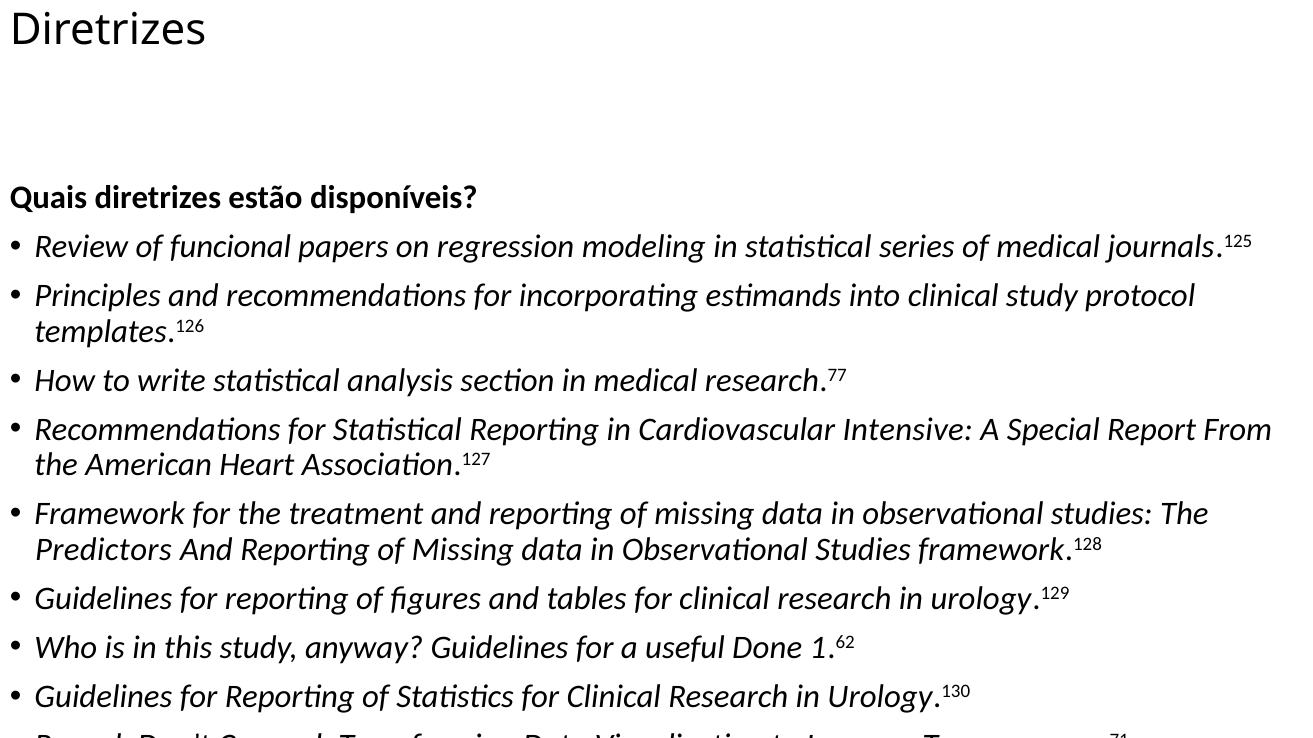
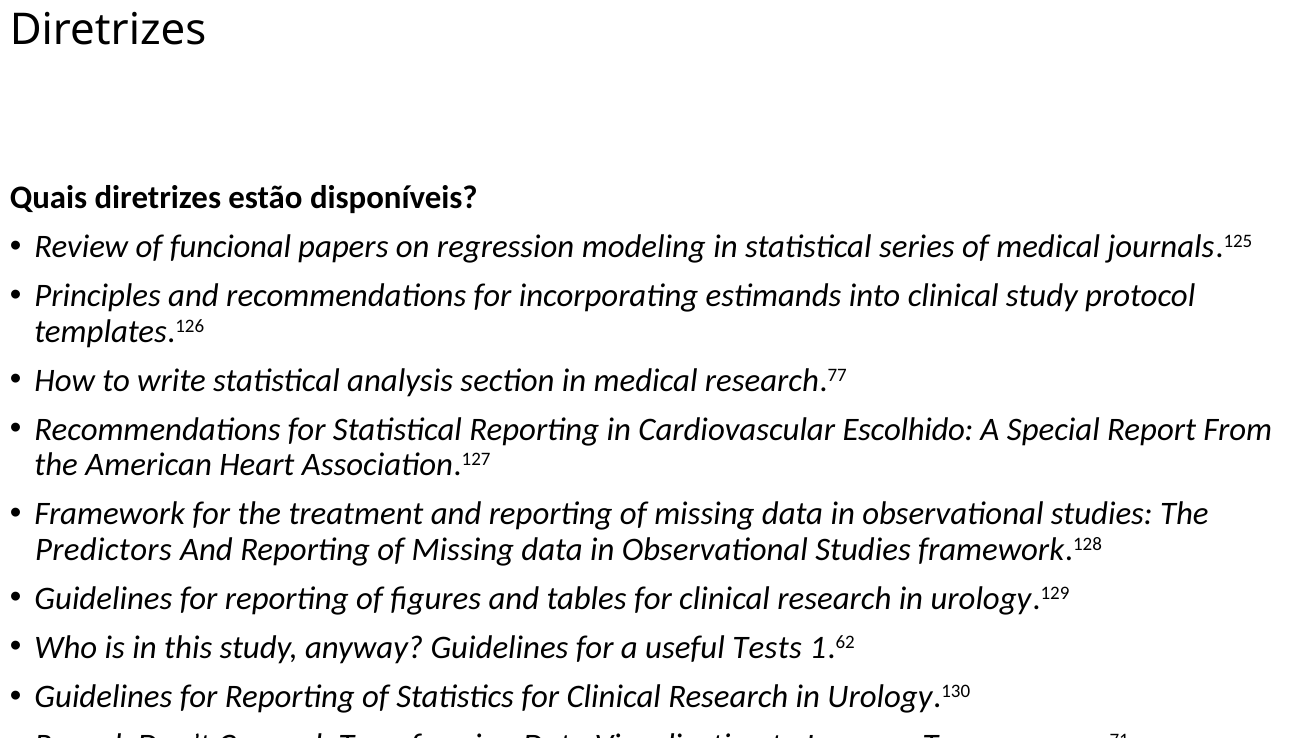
Intensive: Intensive -> Escolhido
Done: Done -> Tests
